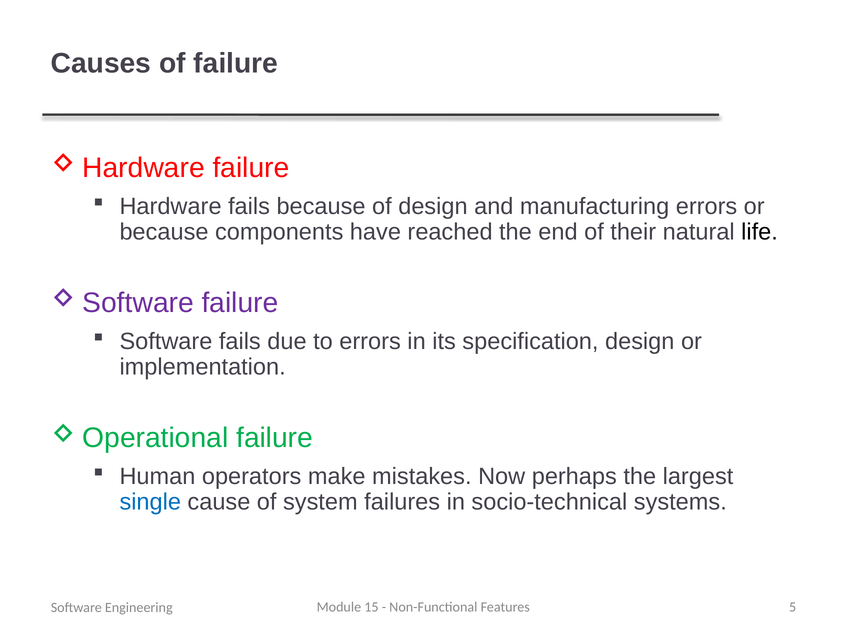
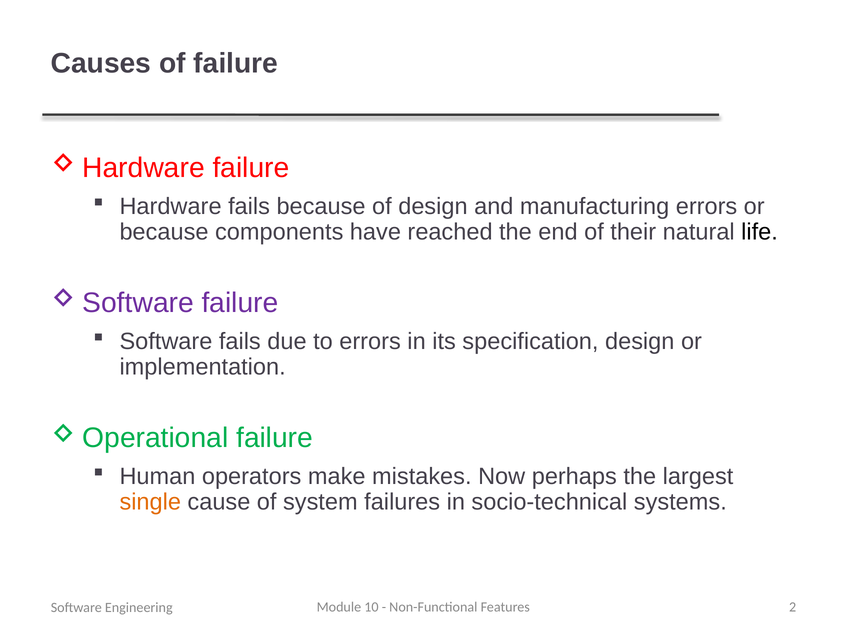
single colour: blue -> orange
15: 15 -> 10
5: 5 -> 2
